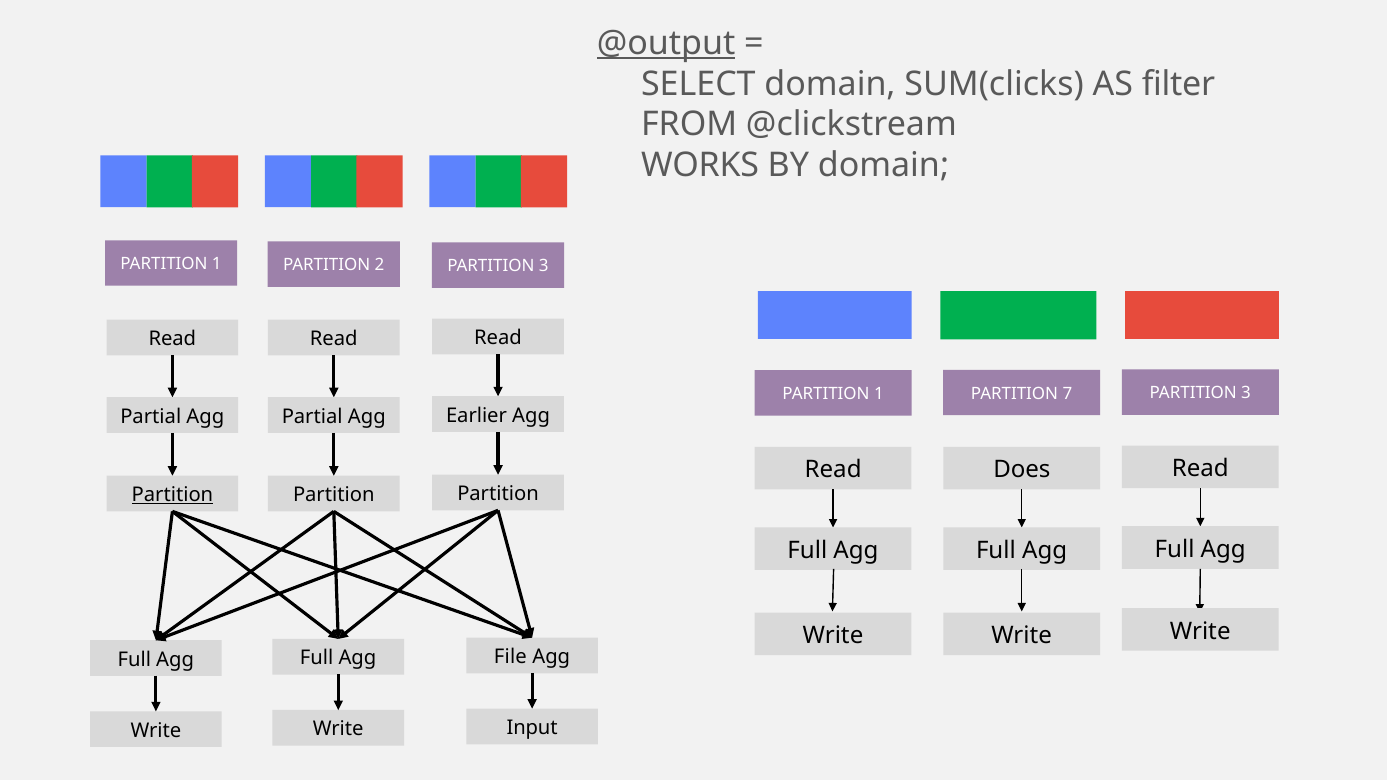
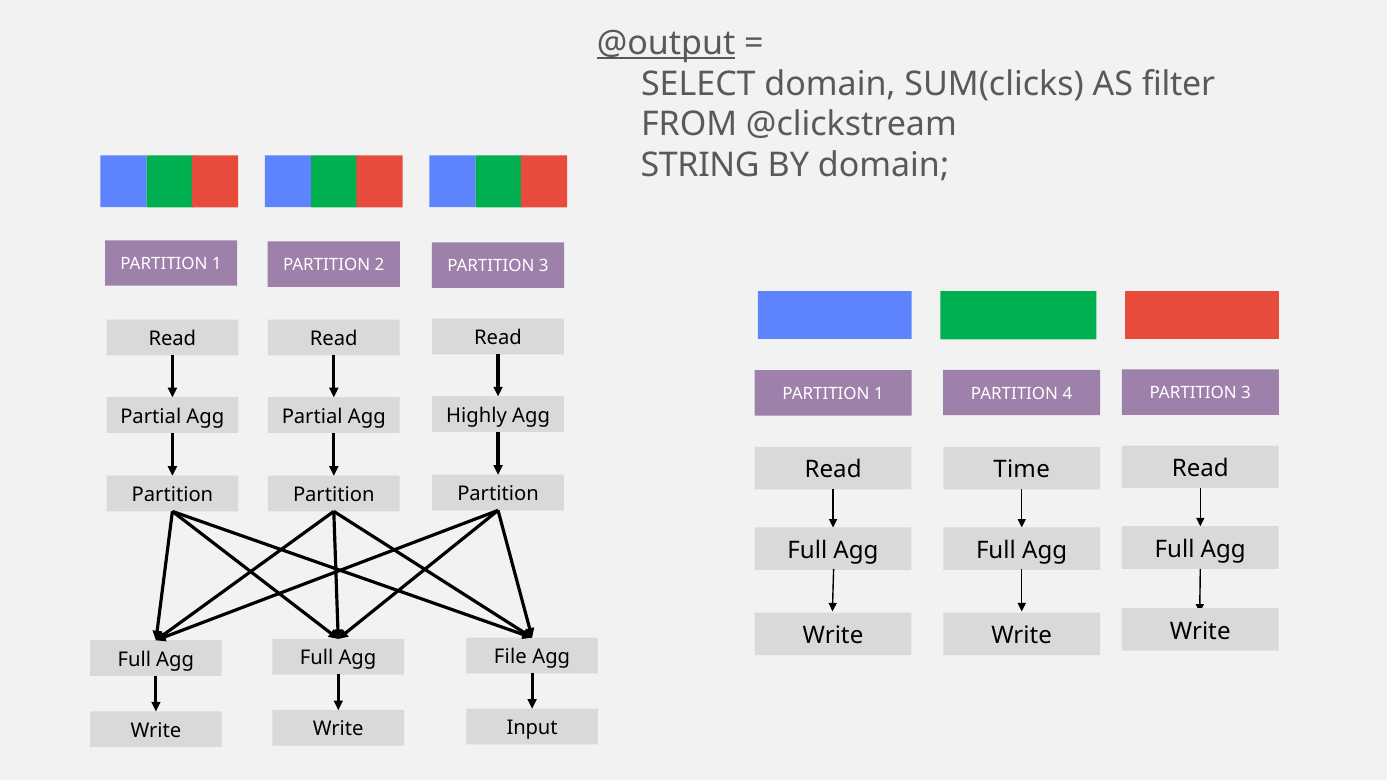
WORKS: WORKS -> STRING
7: 7 -> 4
Earlier: Earlier -> Highly
Does: Does -> Time
Partition at (172, 495) underline: present -> none
